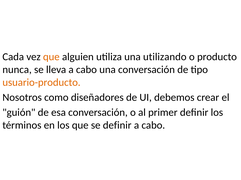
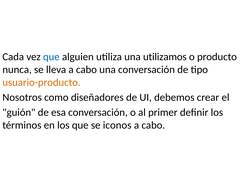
que at (51, 57) colour: orange -> blue
utilizando: utilizando -> utilizamos
se definir: definir -> iconos
